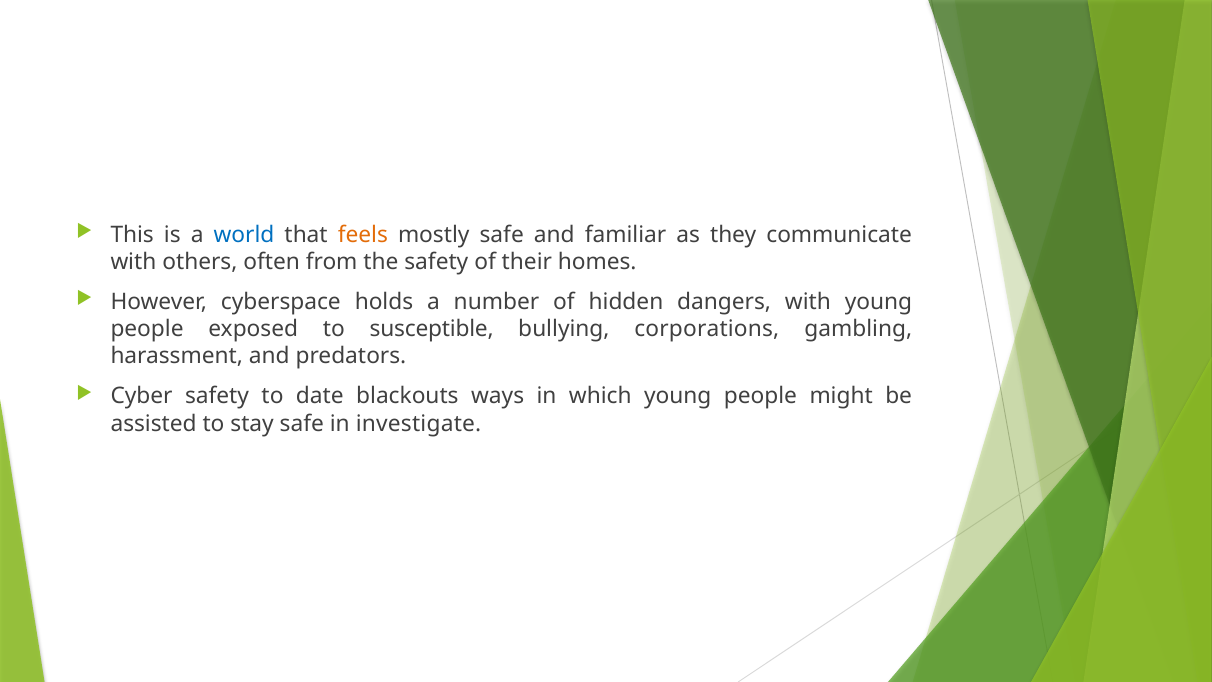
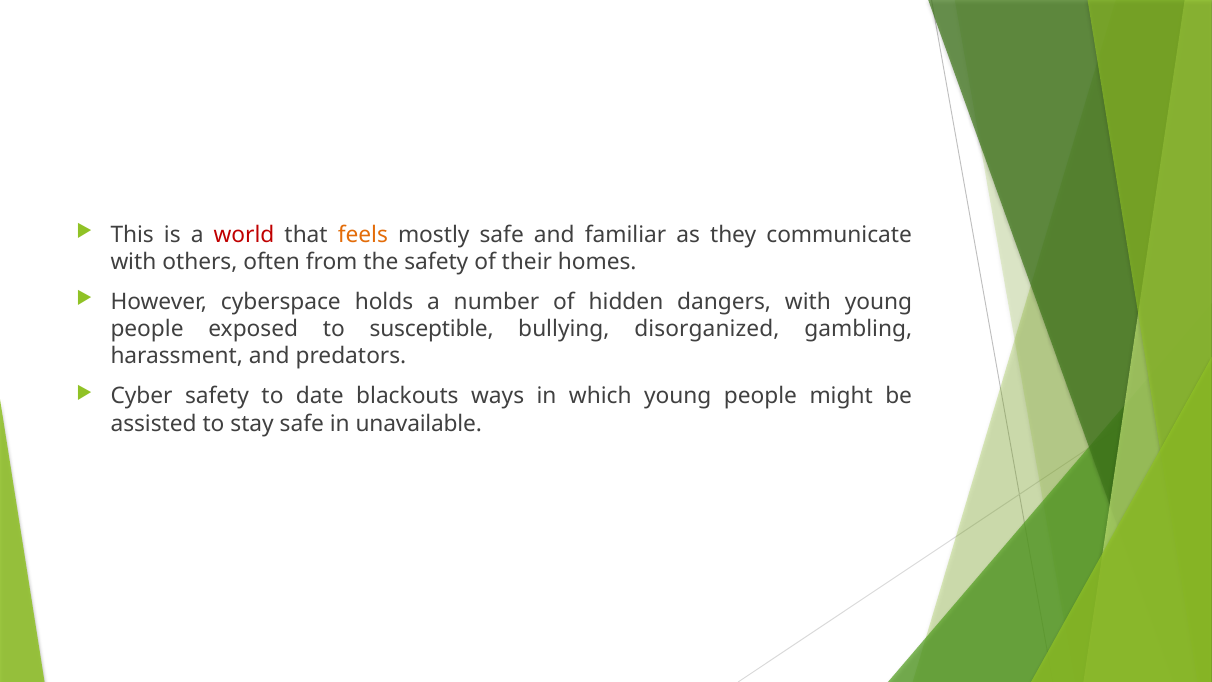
world colour: blue -> red
corporations: corporations -> disorganized
investigate: investigate -> unavailable
